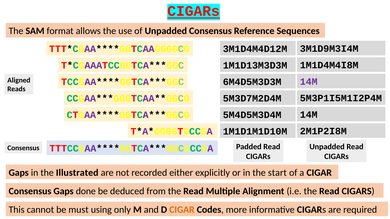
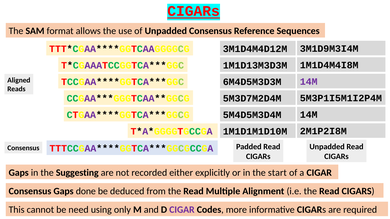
Illustrated: Illustrated -> Suggesting
must: must -> need
CIGAR at (182, 210) colour: orange -> purple
